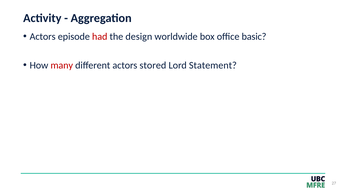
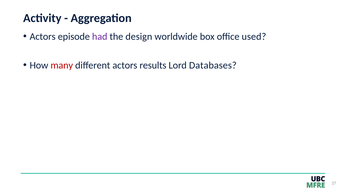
had colour: red -> purple
basic: basic -> used
stored: stored -> results
Statement: Statement -> Databases
